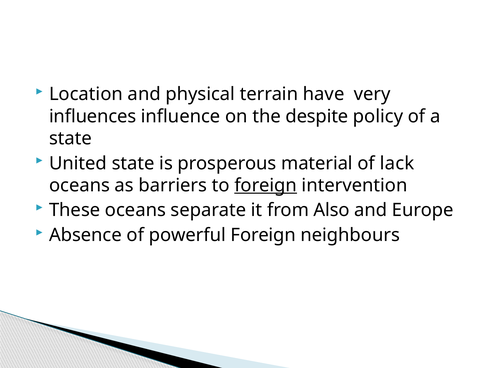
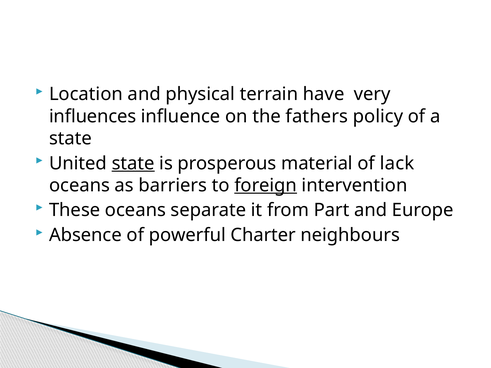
despite: despite -> fathers
state at (133, 163) underline: none -> present
Also: Also -> Part
powerful Foreign: Foreign -> Charter
